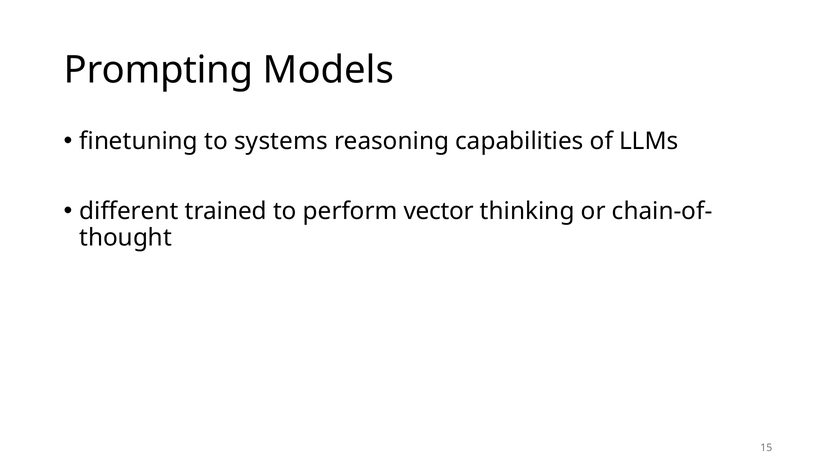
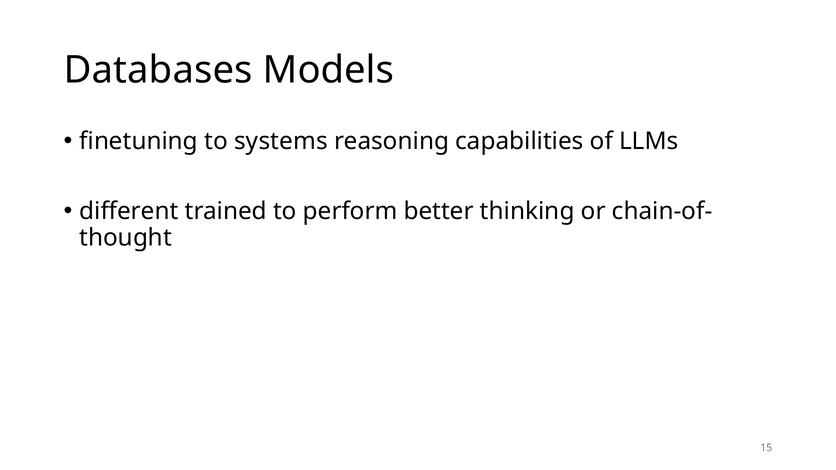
Prompting: Prompting -> Databases
vector: vector -> better
